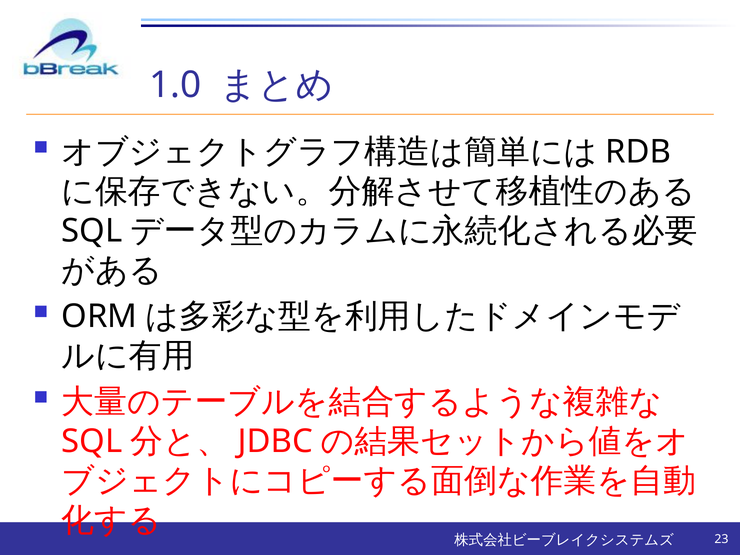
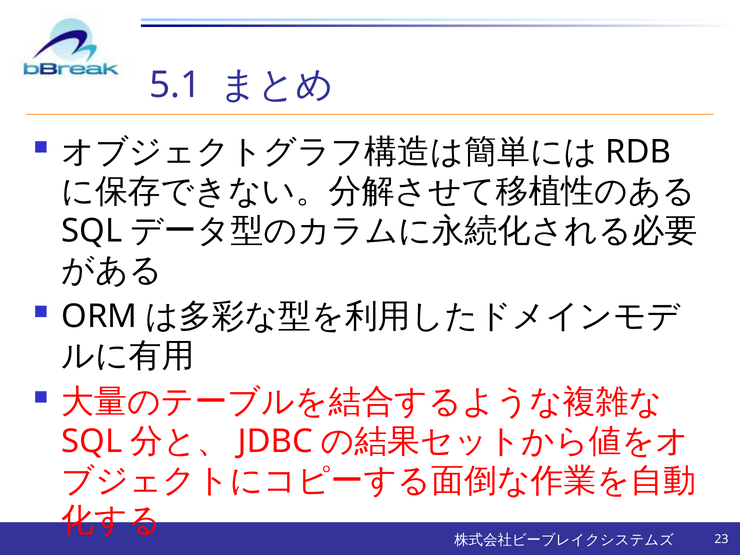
1.0: 1.0 -> 5.1
